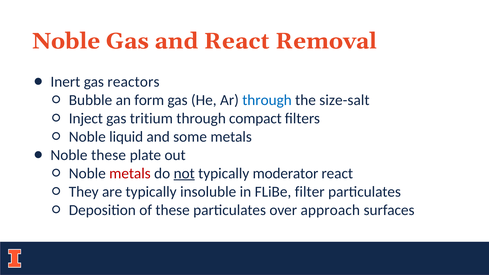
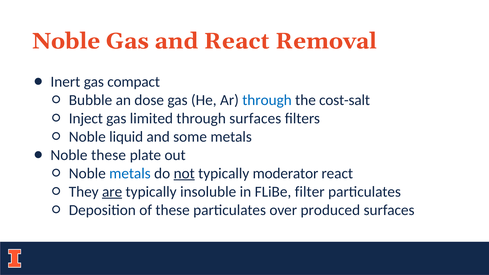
reactors: reactors -> compact
form: form -> dose
size-salt: size-salt -> cost-salt
tritium: tritium -> limited
through compact: compact -> surfaces
metals at (130, 173) colour: red -> blue
are underline: none -> present
approach: approach -> produced
